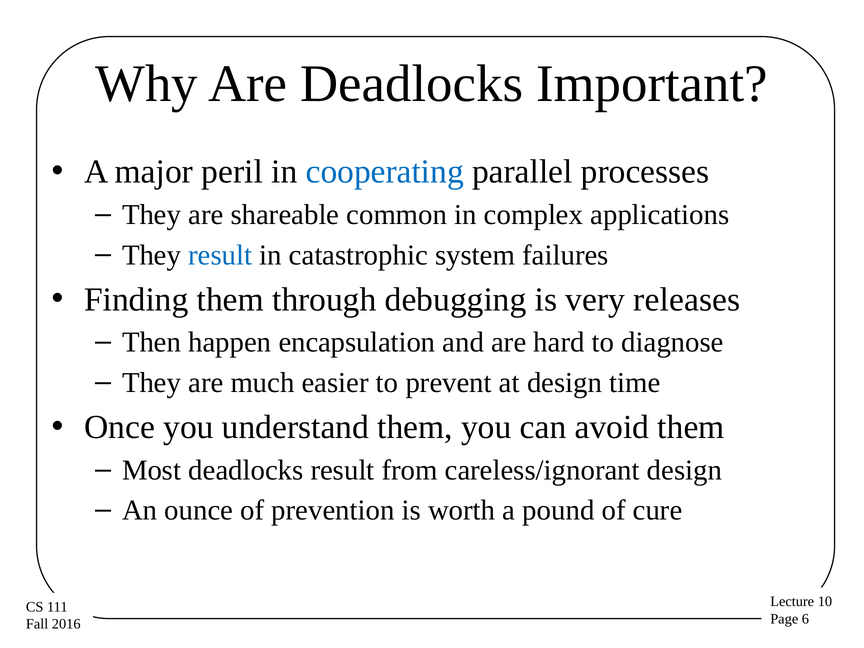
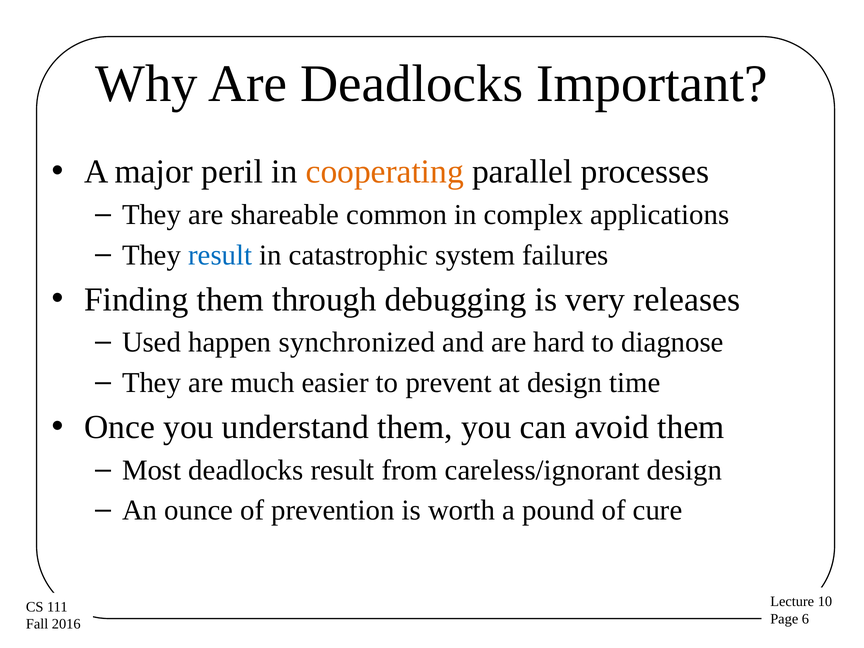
cooperating colour: blue -> orange
Then: Then -> Used
encapsulation: encapsulation -> synchronized
